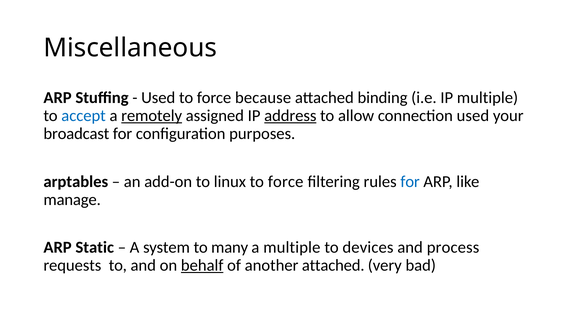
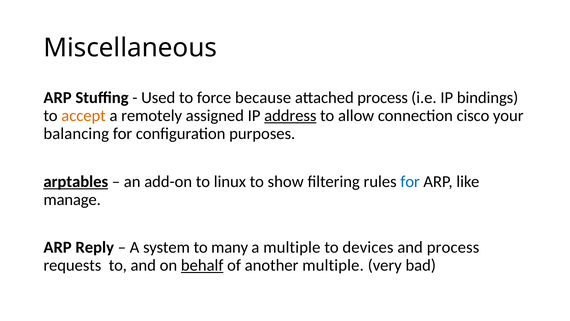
attached binding: binding -> process
IP multiple: multiple -> bindings
accept colour: blue -> orange
remotely underline: present -> none
connection used: used -> cisco
broadcast: broadcast -> balancing
arptables underline: none -> present
linux to force: force -> show
Static: Static -> Reply
another attached: attached -> multiple
